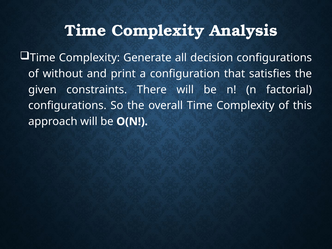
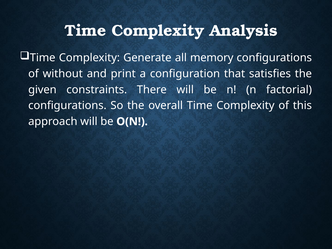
decision: decision -> memory
